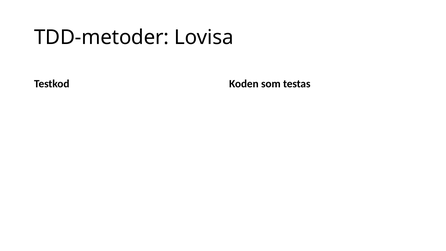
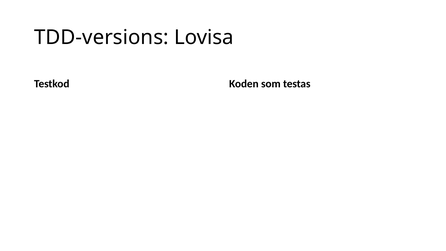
TDD-metoder: TDD-metoder -> TDD-versions
